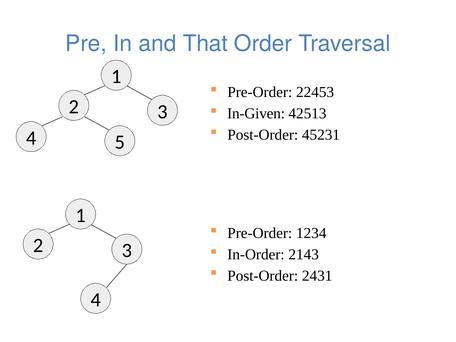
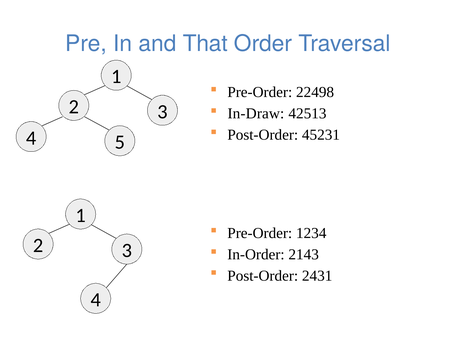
22453: 22453 -> 22498
In-Given: In-Given -> In-Draw
